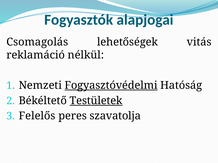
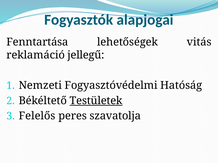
Csomagolás: Csomagolás -> Fenntartása
nélkül: nélkül -> jellegű
Fogyasztóvédelmi underline: present -> none
